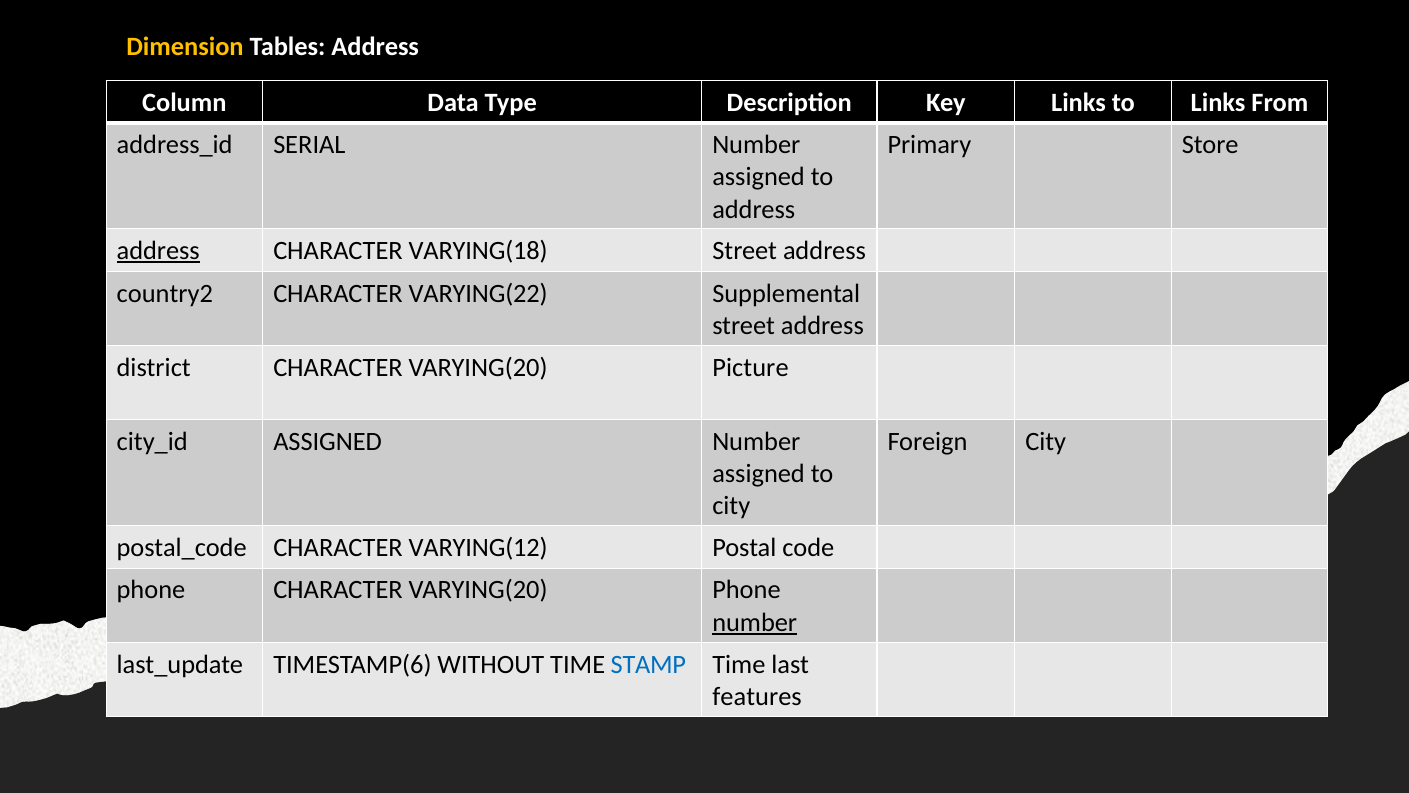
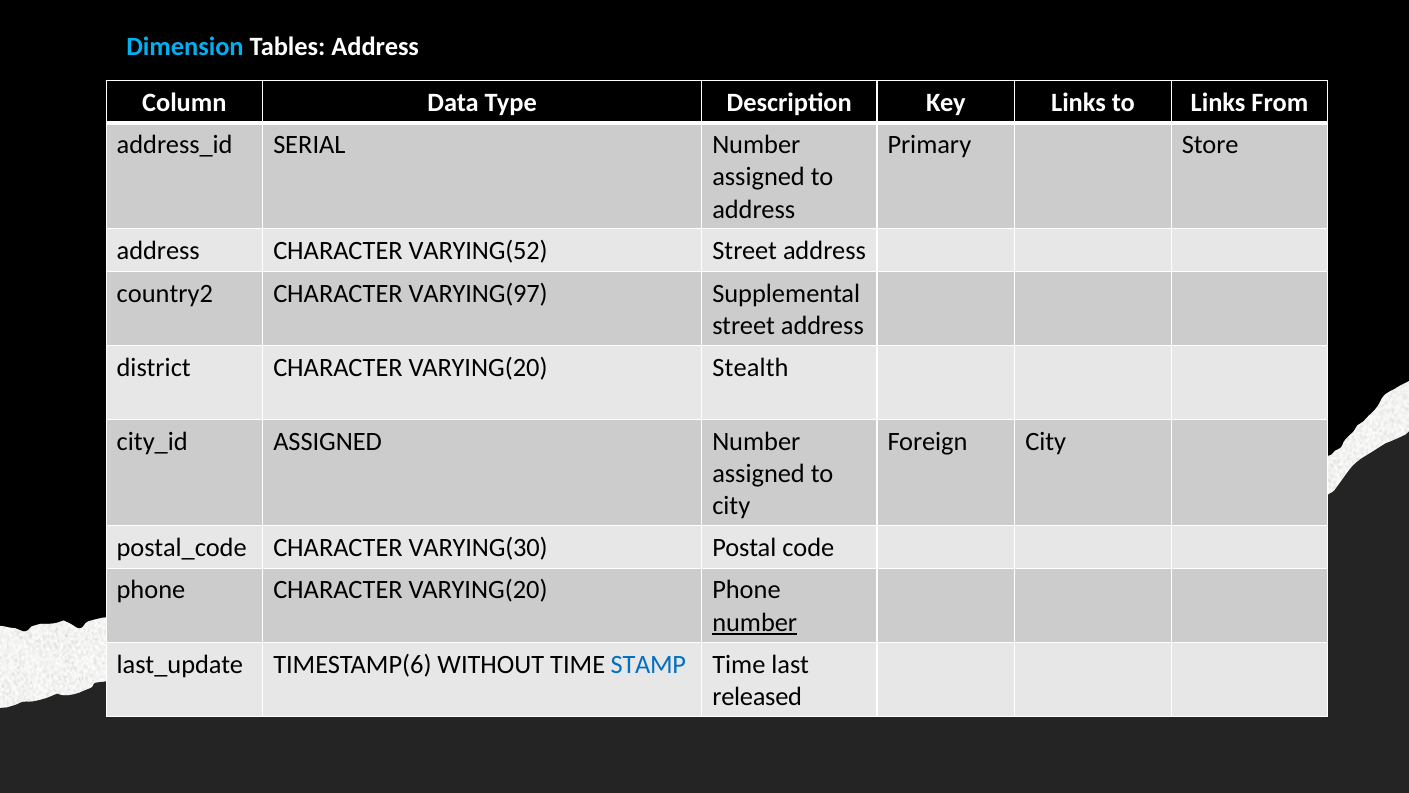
Dimension colour: yellow -> light blue
address at (158, 250) underline: present -> none
VARYING(18: VARYING(18 -> VARYING(52
VARYING(22: VARYING(22 -> VARYING(97
Picture: Picture -> Stealth
VARYING(12: VARYING(12 -> VARYING(30
features: features -> released
